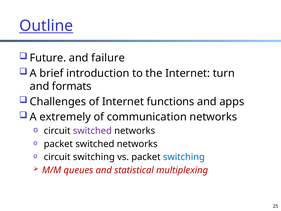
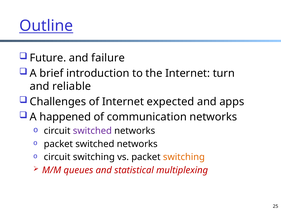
formats: formats -> reliable
functions: functions -> expected
extremely: extremely -> happened
switching at (184, 157) colour: blue -> orange
